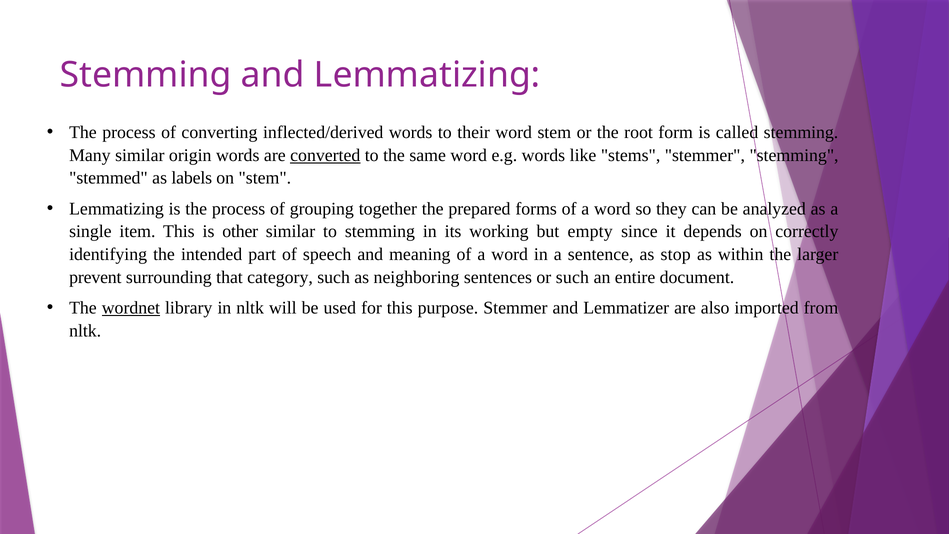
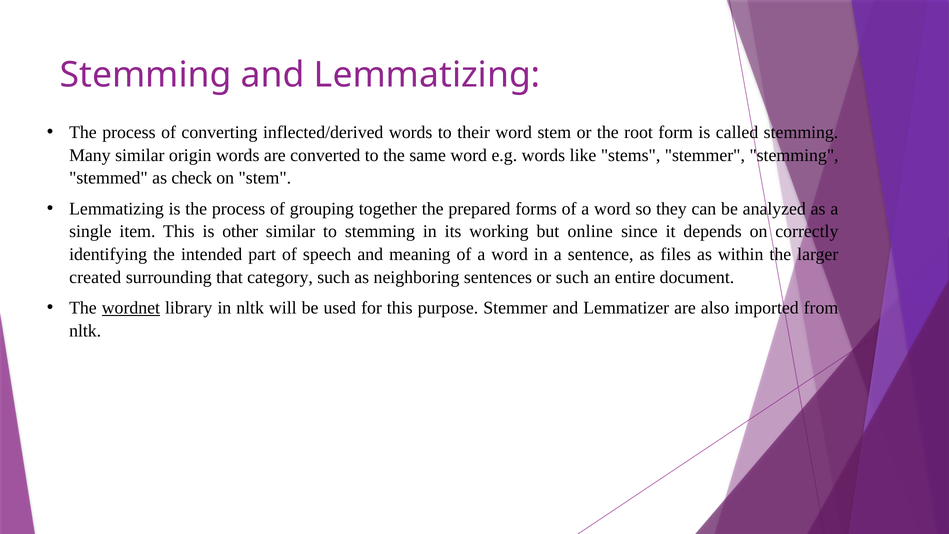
converted underline: present -> none
labels: labels -> check
empty: empty -> online
stop: stop -> files
prevent: prevent -> created
